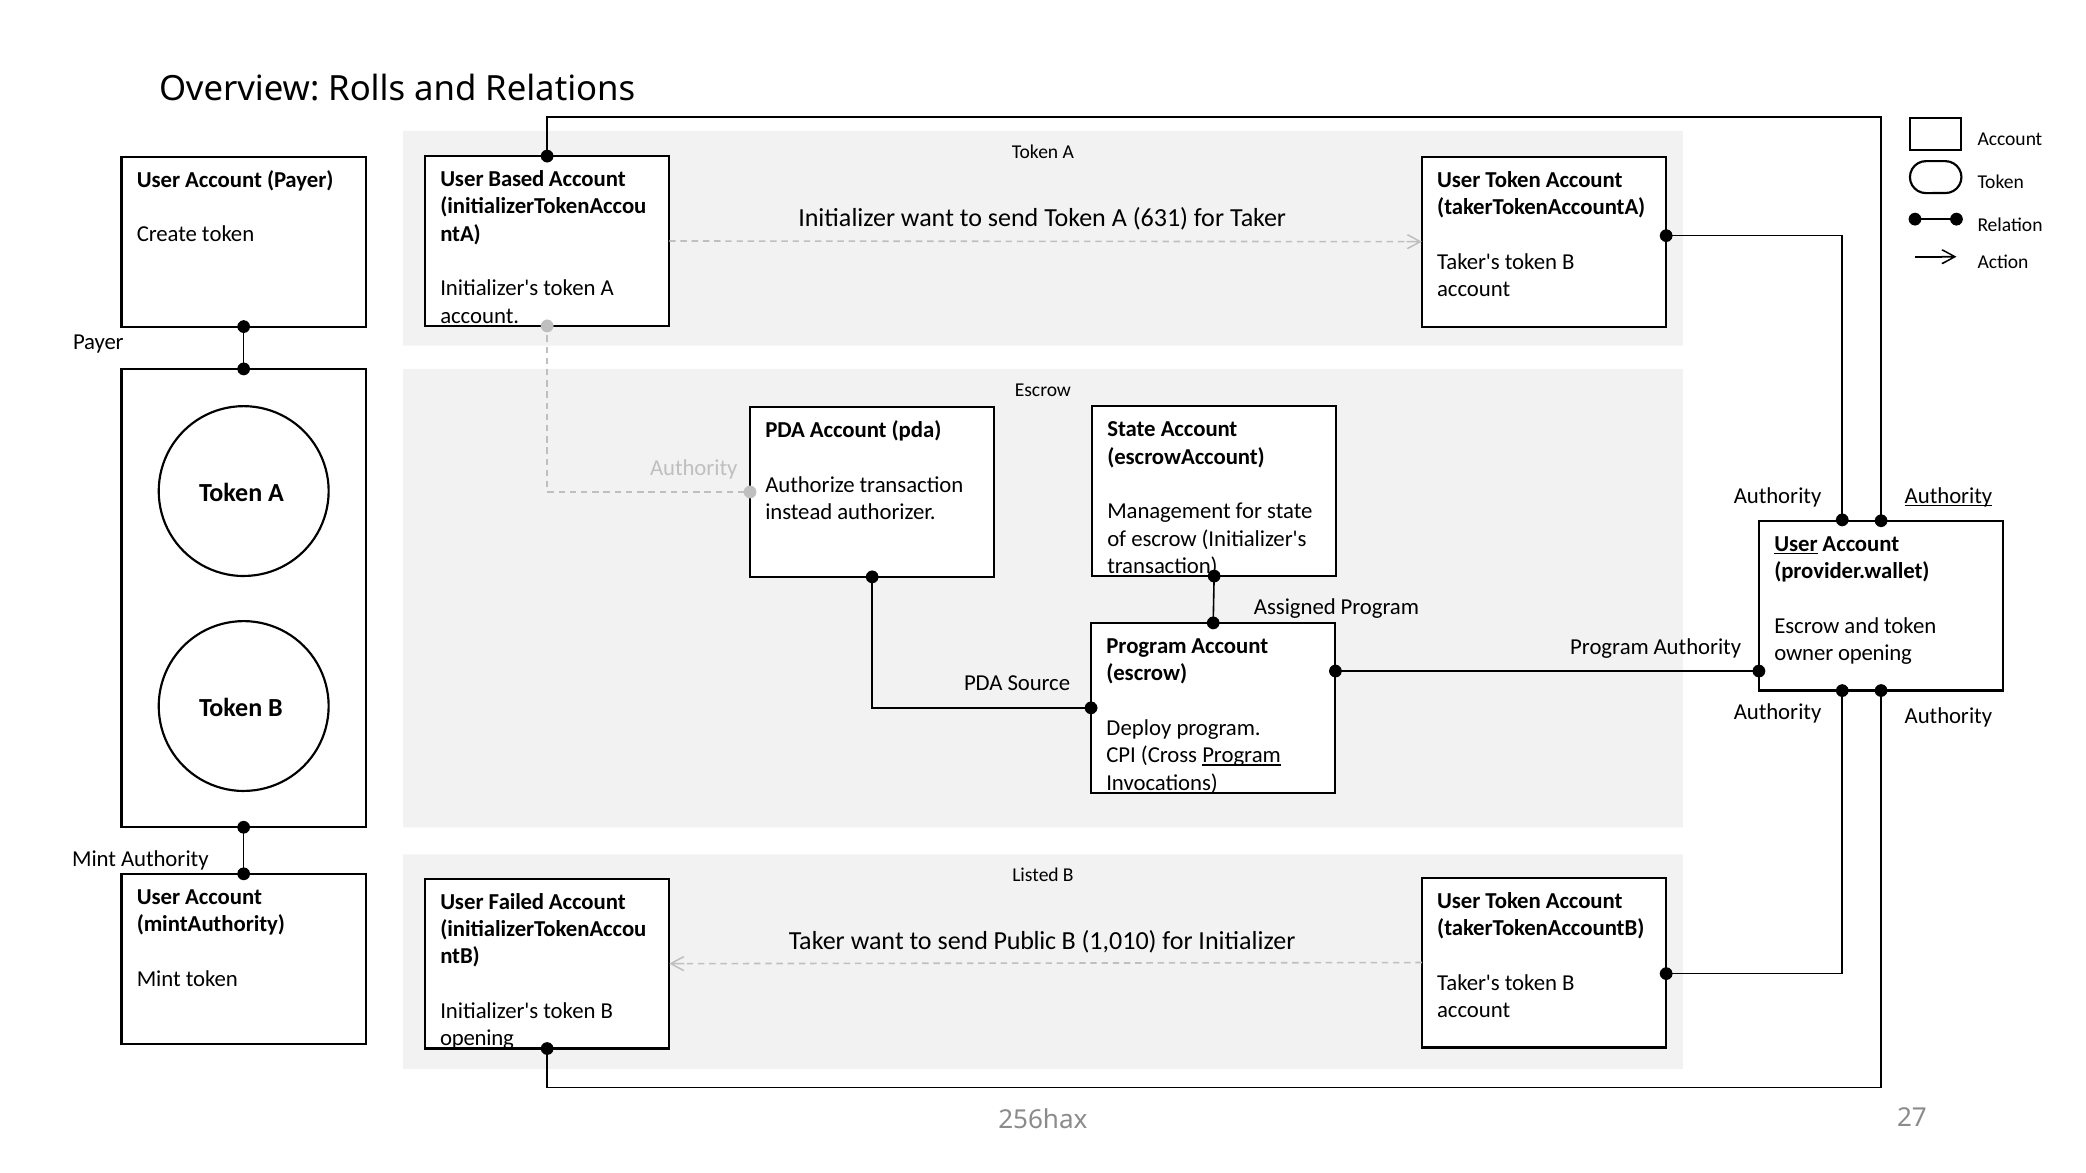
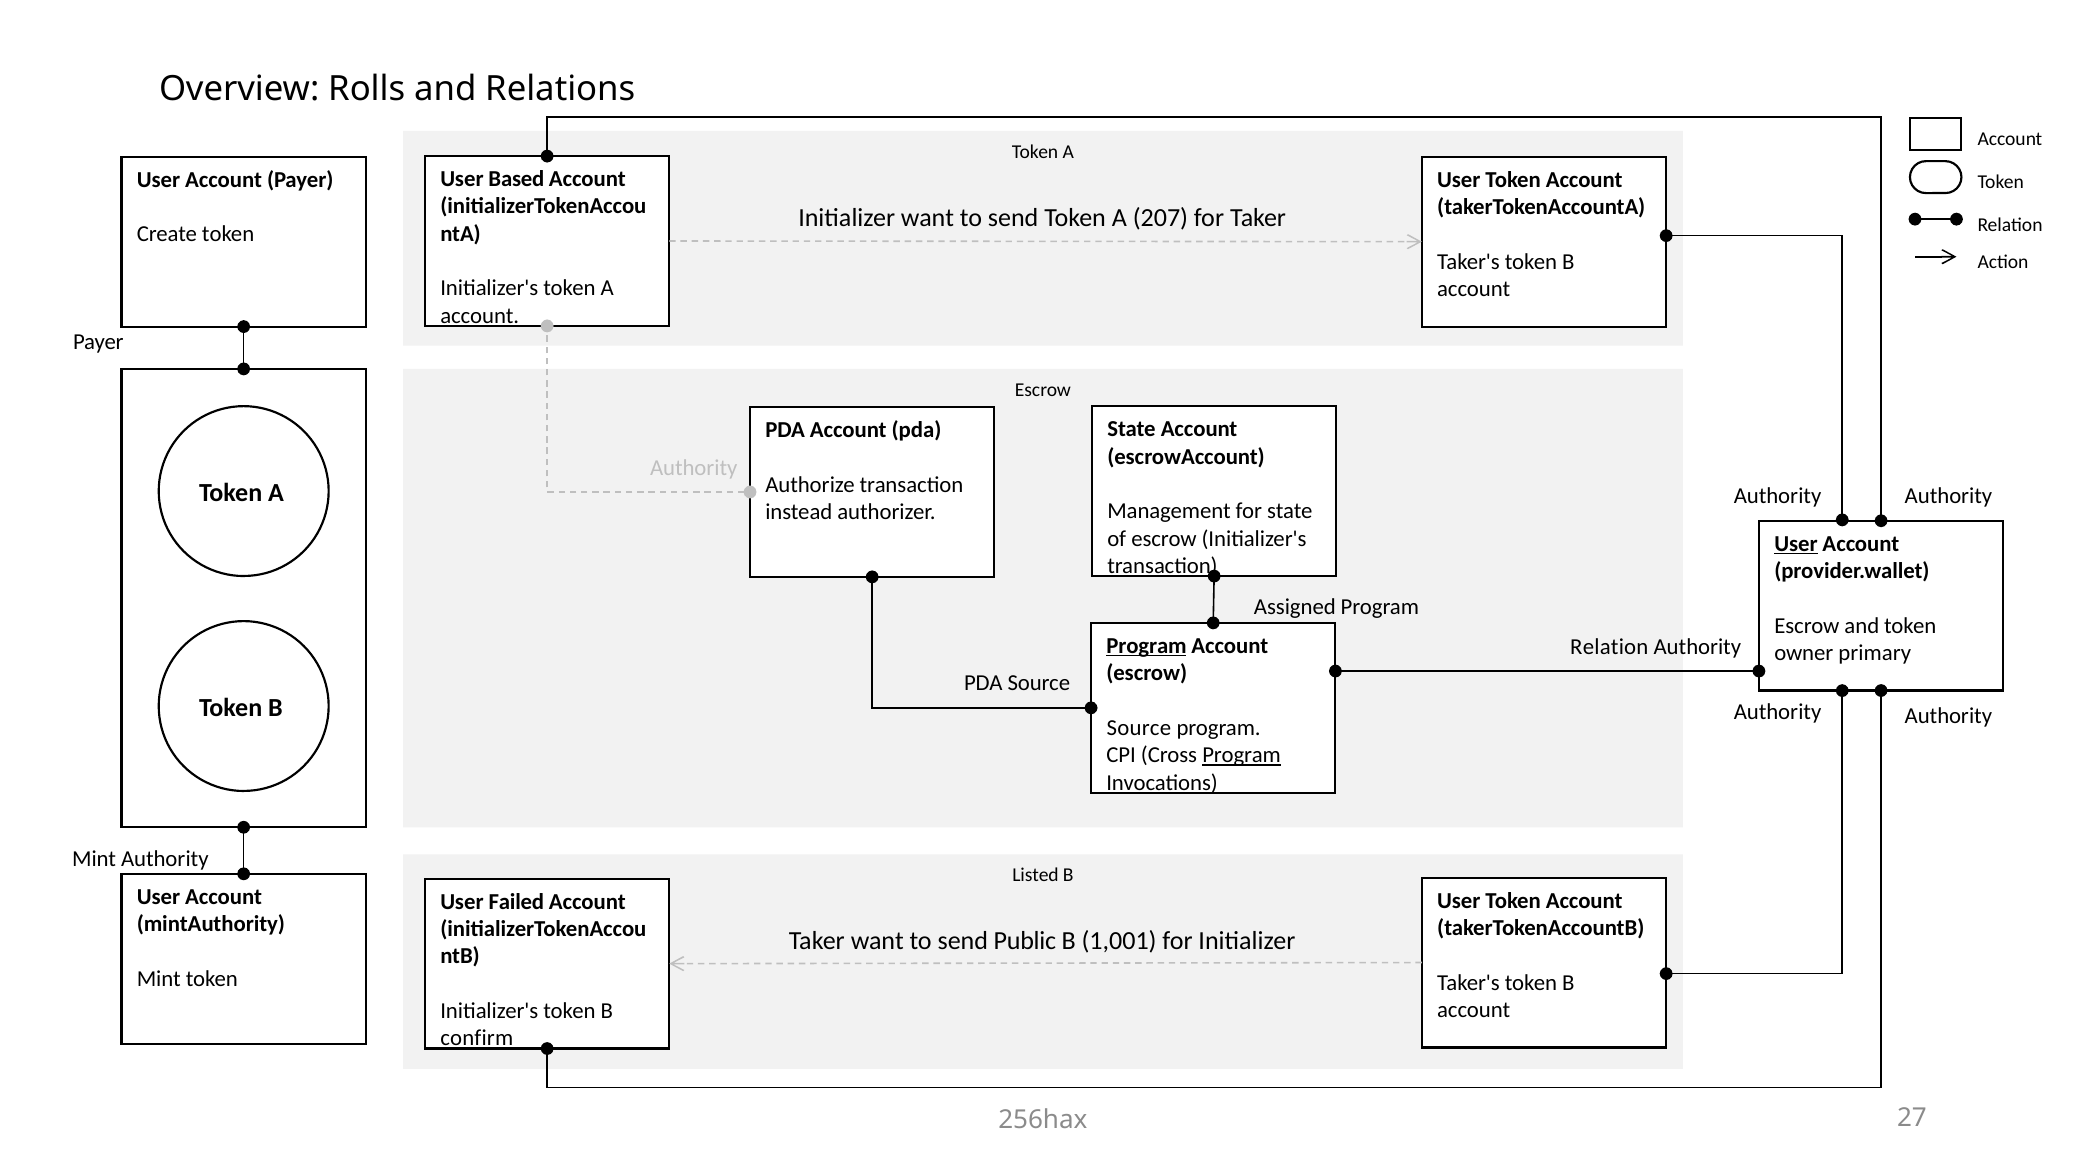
631: 631 -> 207
Authority at (1948, 496) underline: present -> none
Program at (1147, 646) underline: none -> present
Program at (1610, 647): Program -> Relation
owner opening: opening -> primary
Deploy at (1139, 728): Deploy -> Source
1,010: 1,010 -> 1,001
opening at (477, 1039): opening -> confirm
